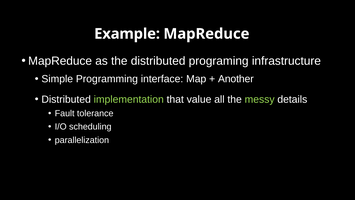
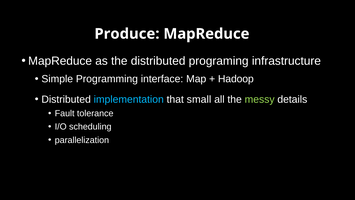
Example: Example -> Produce
Another: Another -> Hadoop
implementation colour: light green -> light blue
value: value -> small
